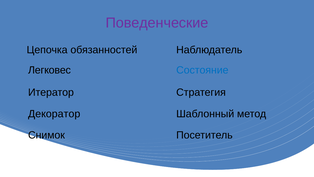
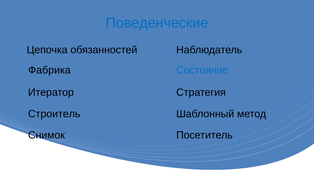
Поведенческие colour: purple -> blue
Легковес: Легковес -> Фабрика
Декоратор: Декоратор -> Строитель
